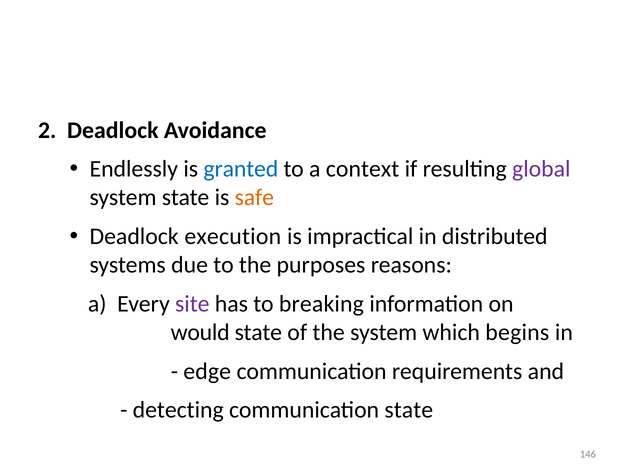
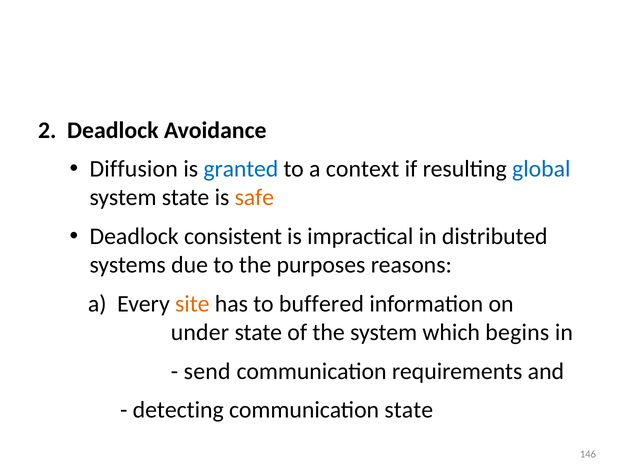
Endlessly: Endlessly -> Diffusion
global colour: purple -> blue
execution: execution -> consistent
site colour: purple -> orange
breaking: breaking -> buffered
would: would -> under
edge: edge -> send
